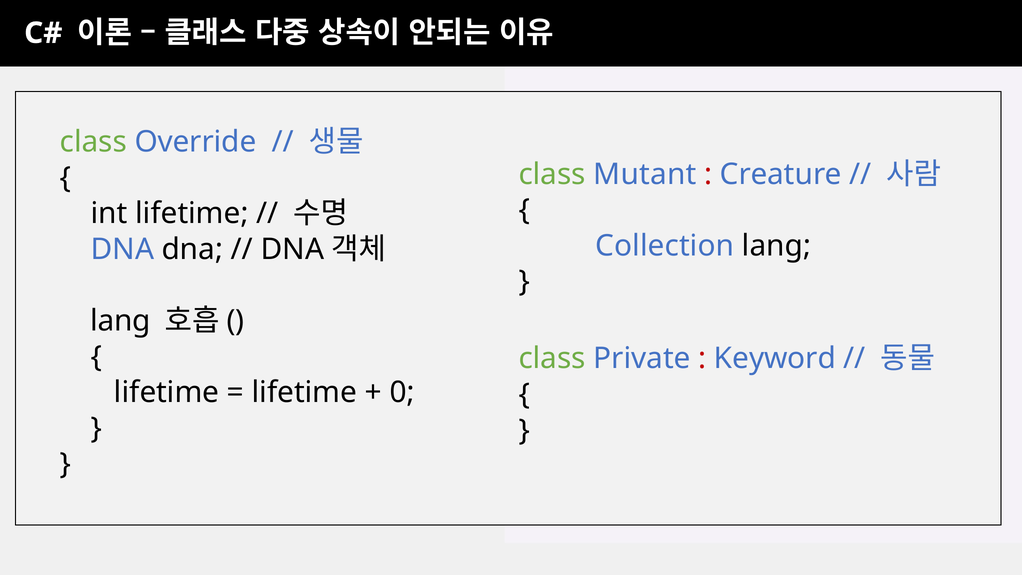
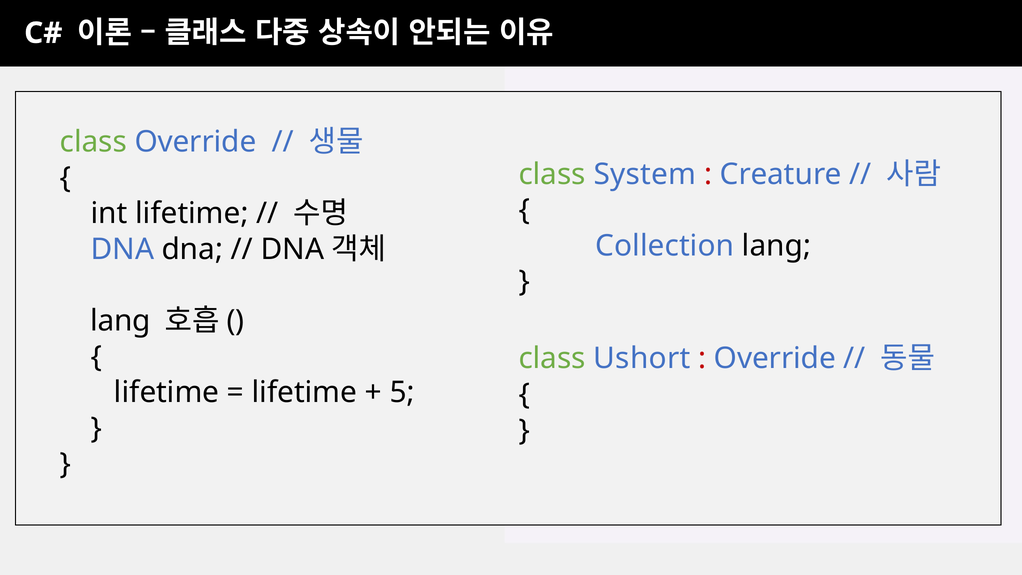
Mutant: Mutant -> System
Private: Private -> Ushort
Keyword at (775, 359): Keyword -> Override
0: 0 -> 5
